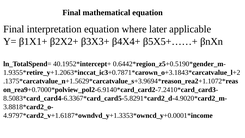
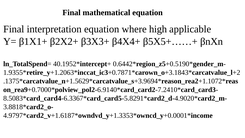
later: later -> high
